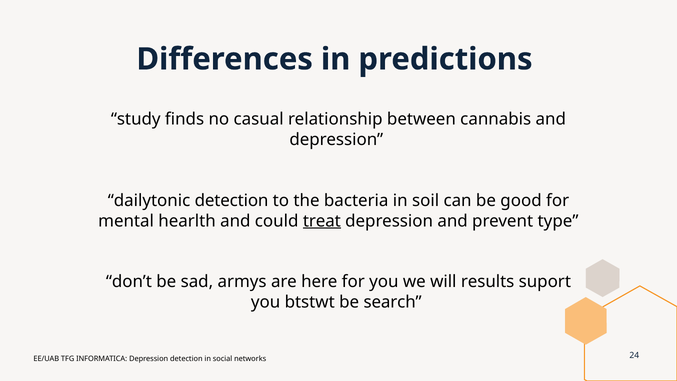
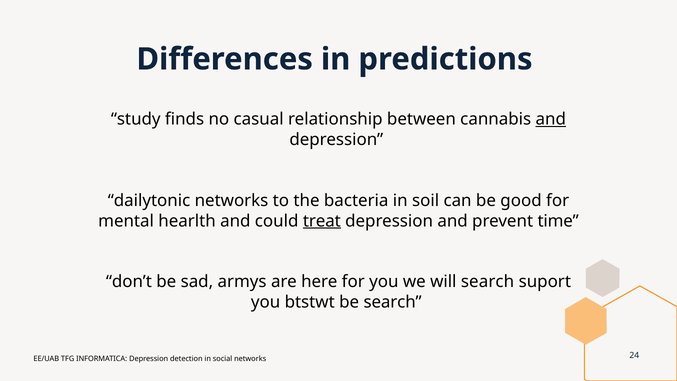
and at (551, 119) underline: none -> present
dailytonic detection: detection -> networks
type: type -> time
will results: results -> search
